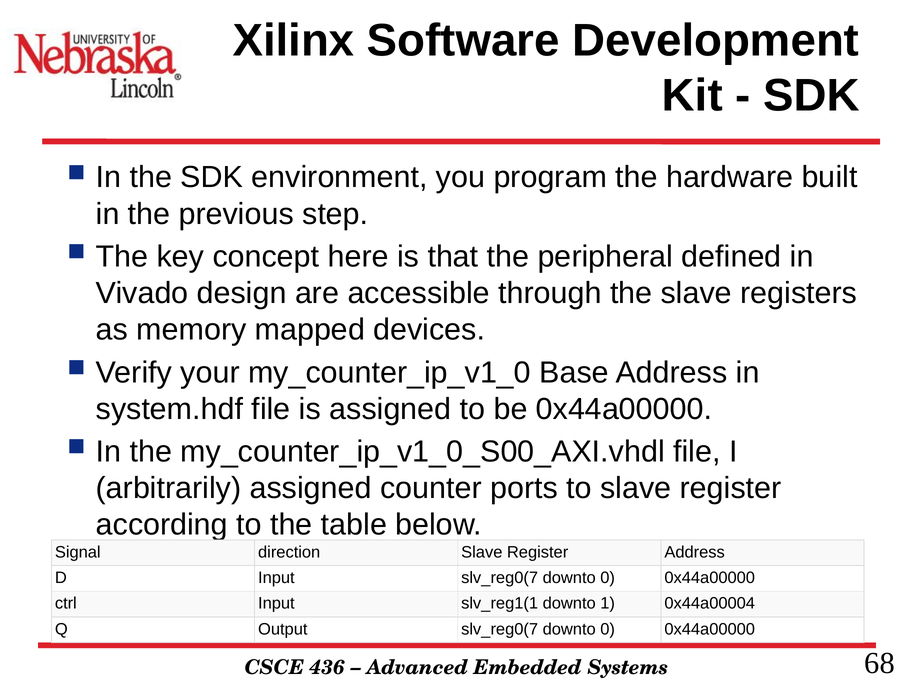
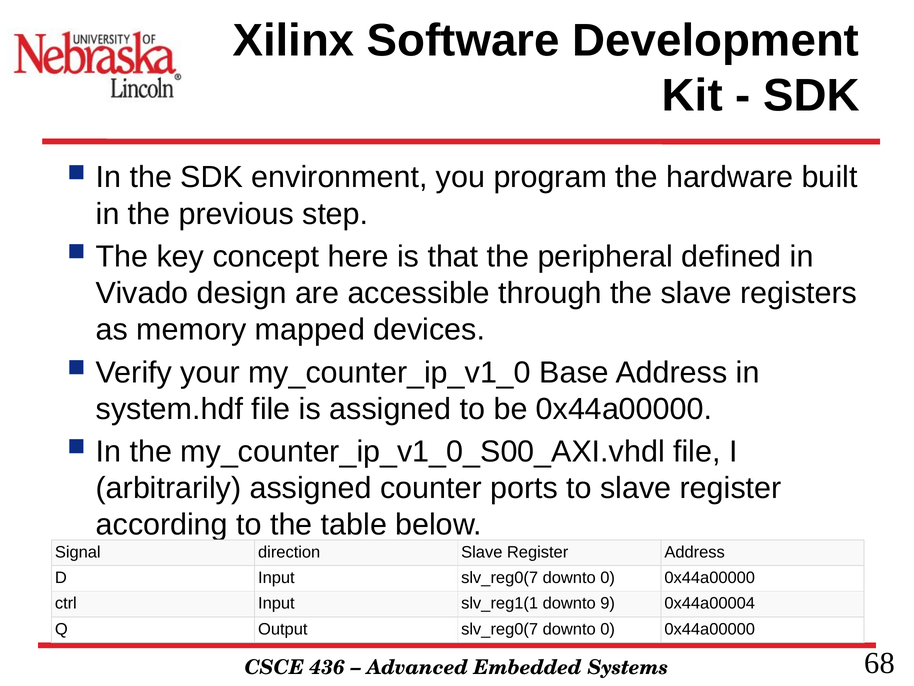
1: 1 -> 9
